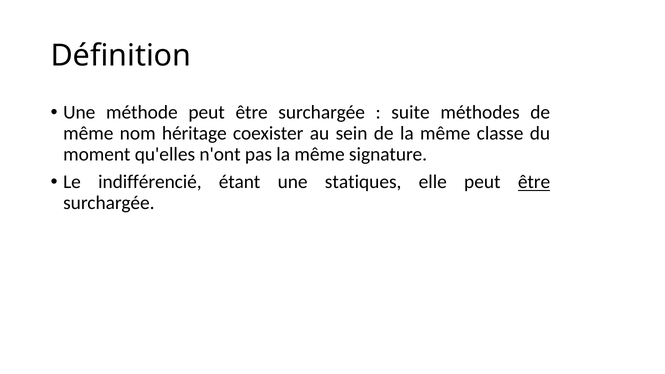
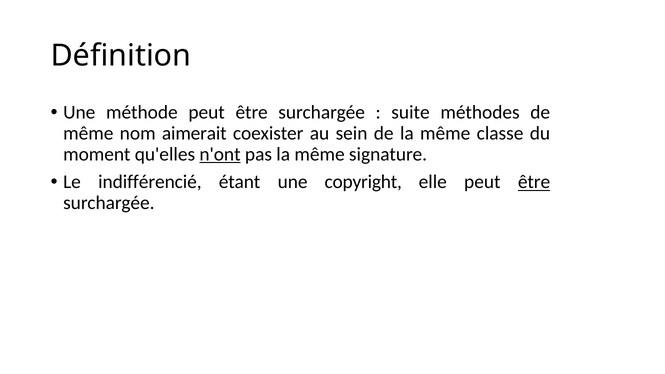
héritage: héritage -> aimerait
n'ont underline: none -> present
statiques: statiques -> copyright
